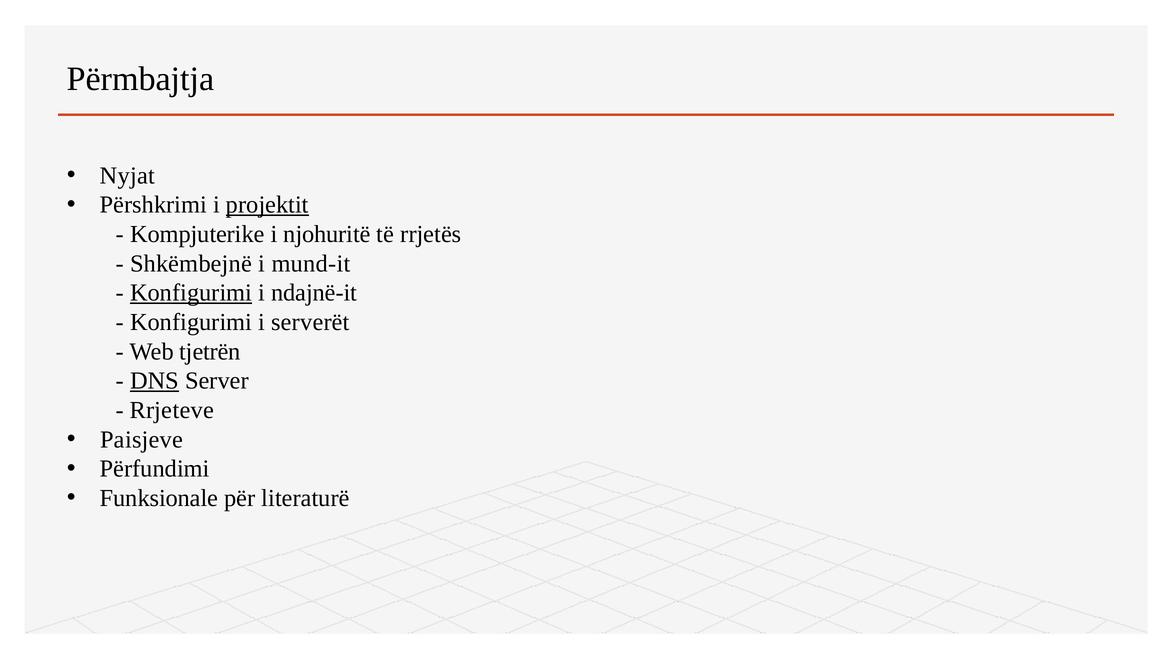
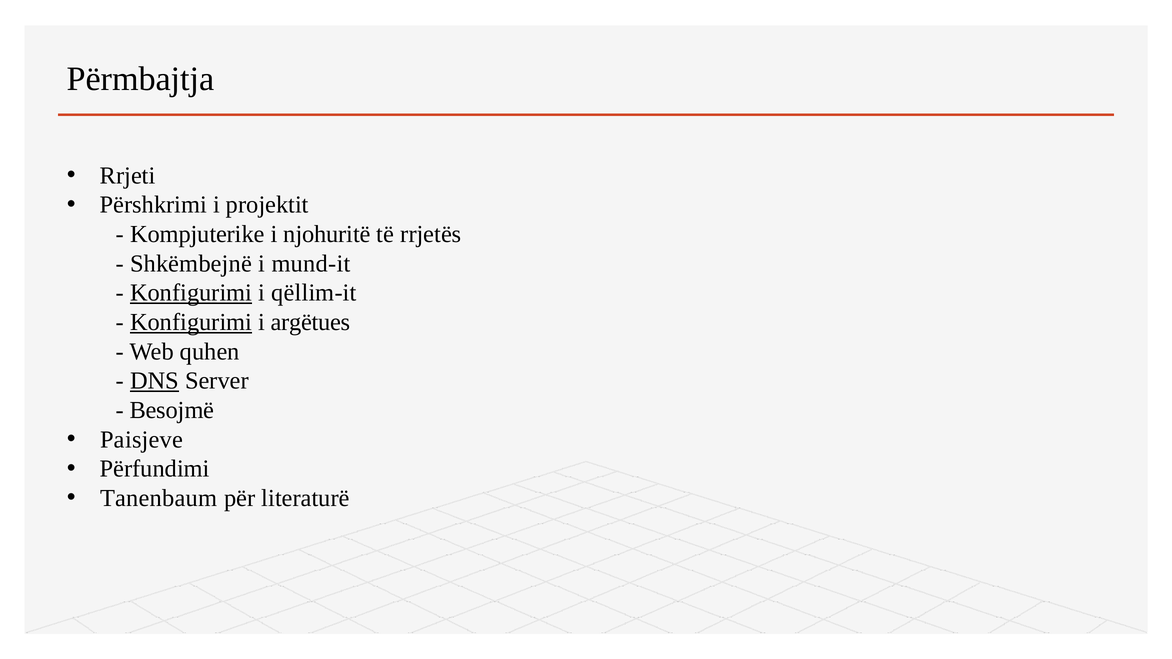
Nyjat: Nyjat -> Rrjeti
projektit underline: present -> none
ndajnë-it: ndajnë-it -> qëllim-it
Konfigurimi at (191, 322) underline: none -> present
serverët: serverët -> argëtues
tjetrën: tjetrën -> quhen
Rrjeteve: Rrjeteve -> Besojmë
Funksionale: Funksionale -> Tanenbaum
